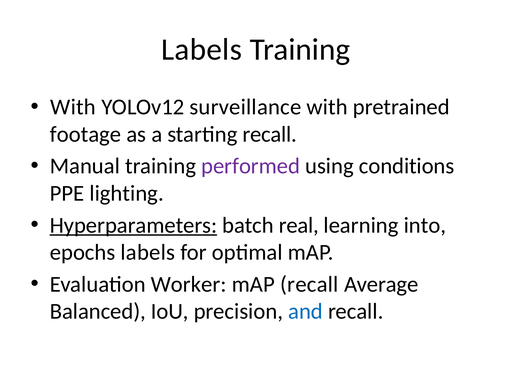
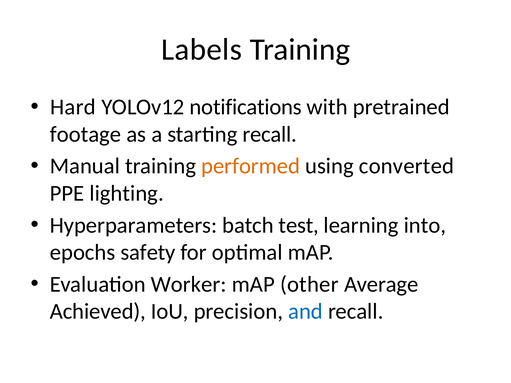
With at (73, 107): With -> Hard
surveillance: surveillance -> notifications
performed colour: purple -> orange
conditions: conditions -> converted
Hyperparameters underline: present -> none
real: real -> test
epochs labels: labels -> safety
mAP recall: recall -> other
Balanced: Balanced -> Achieved
